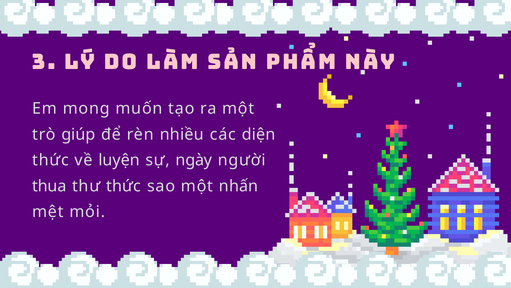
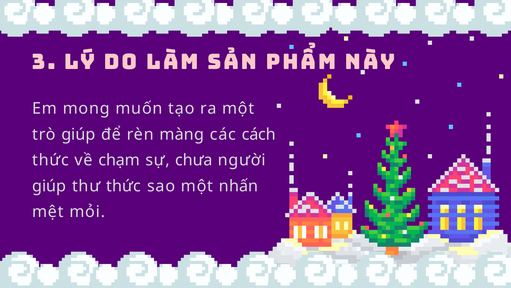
nhiều: nhiều -> màng
diện: diện -> cách
luyện: luyện -> chạm
ngày: ngày -> chưa
thua at (49, 186): thua -> giúp
